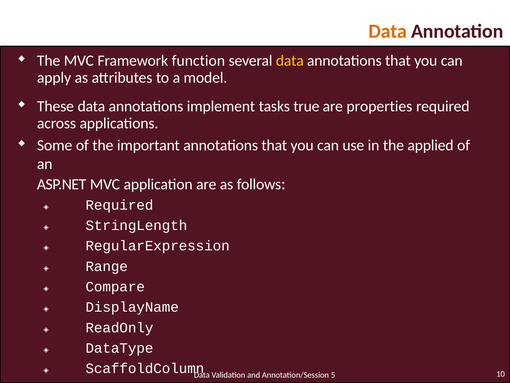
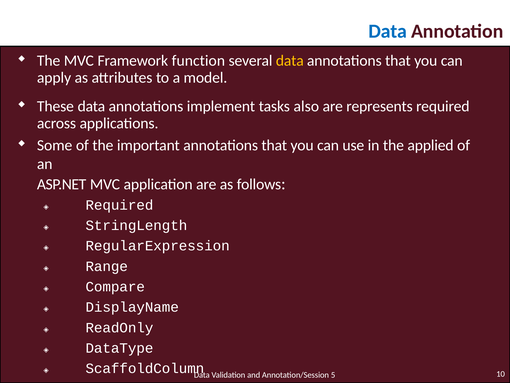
Data at (388, 31) colour: orange -> blue
true: true -> also
properties: properties -> represents
